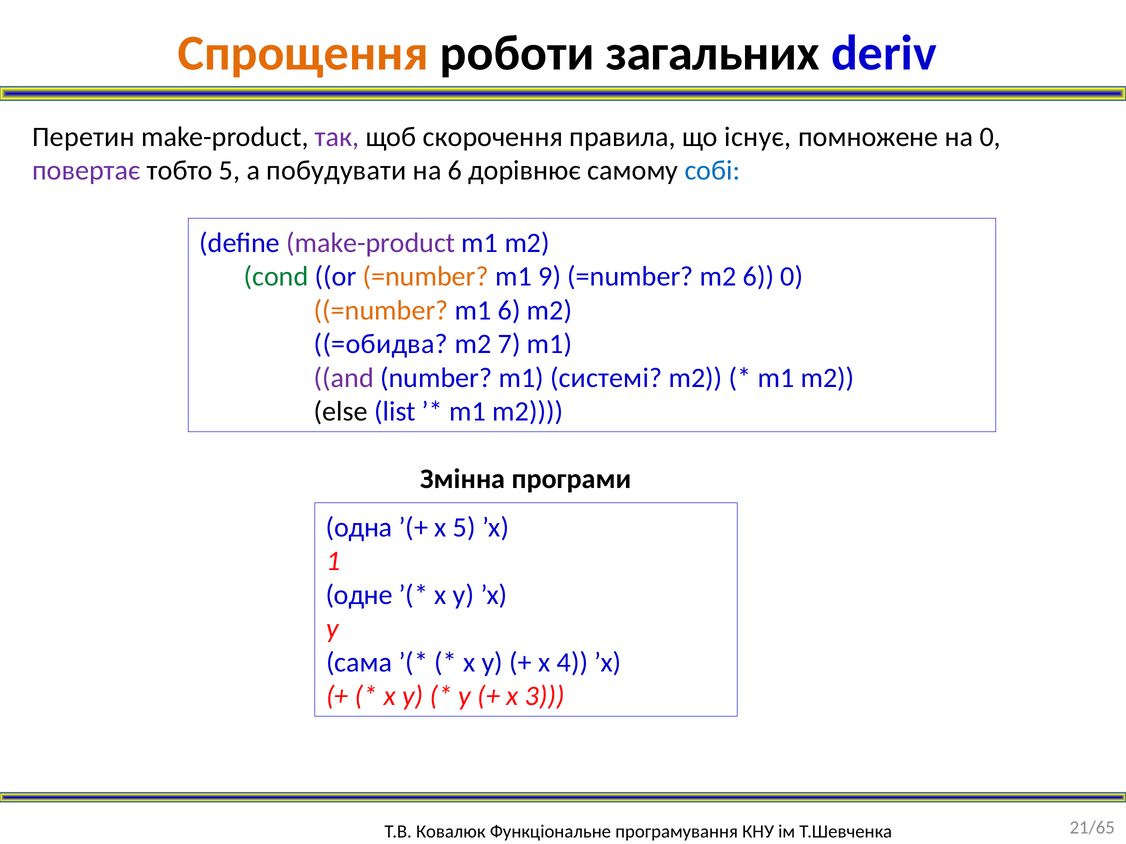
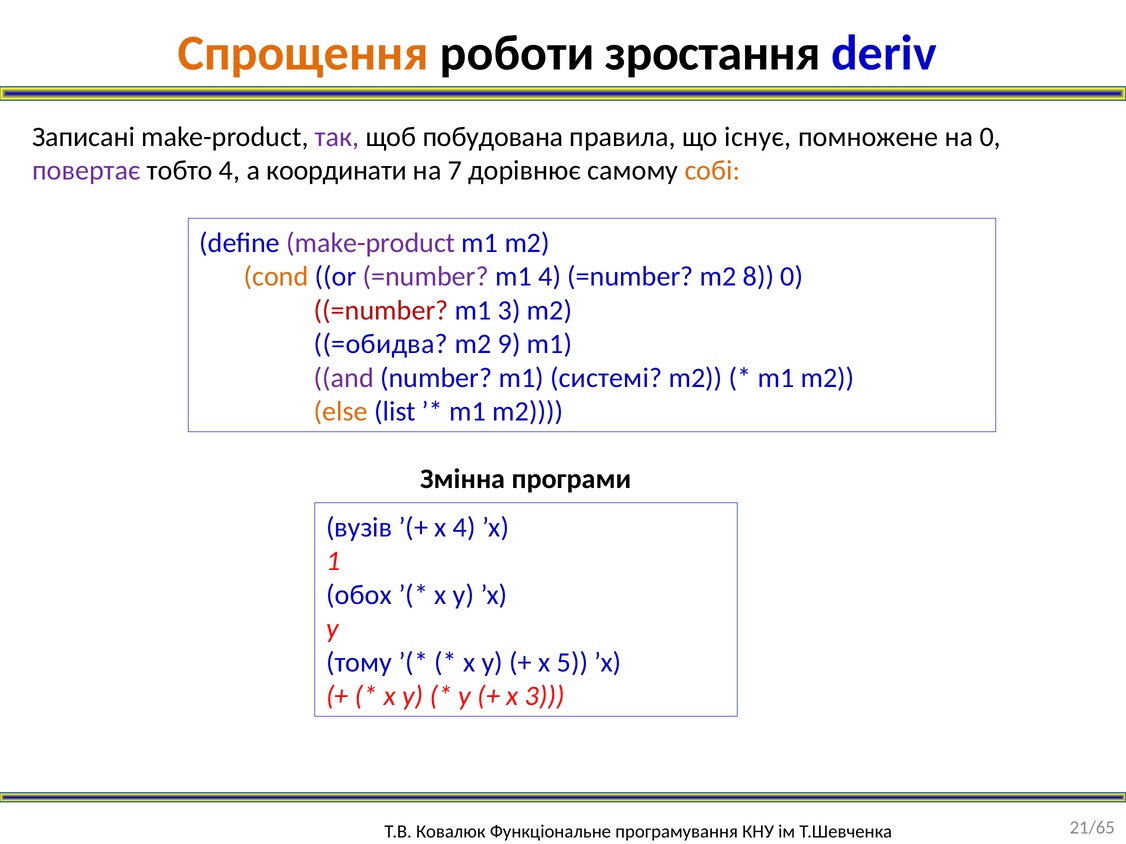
загальних: загальних -> зростання
Перетин: Перетин -> Записані
скорочення: скорочення -> побудована
тобто 5: 5 -> 4
побудувати: побудувати -> координати
на 6: 6 -> 7
собі colour: blue -> orange
cond colour: green -> orange
=number at (426, 277) colour: orange -> purple
m1 9: 9 -> 4
m2 6: 6 -> 8
=number at (381, 310) colour: orange -> red
m1 6: 6 -> 3
7: 7 -> 9
else colour: black -> orange
одна: одна -> вузів
x 5: 5 -> 4
одне: одне -> обох
сама: сама -> тому
4: 4 -> 5
